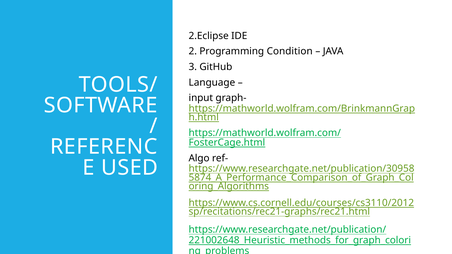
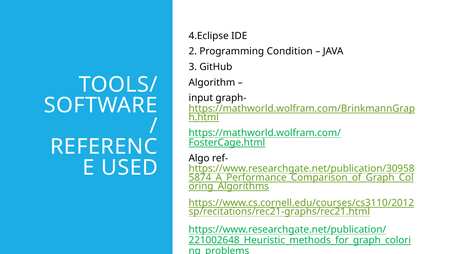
2.Eclipse: 2.Eclipse -> 4.Eclipse
Language: Language -> Algorithm
